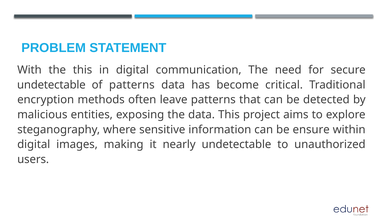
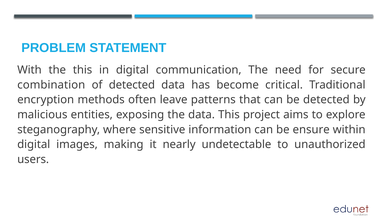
undetectable at (51, 85): undetectable -> combination
of patterns: patterns -> detected
